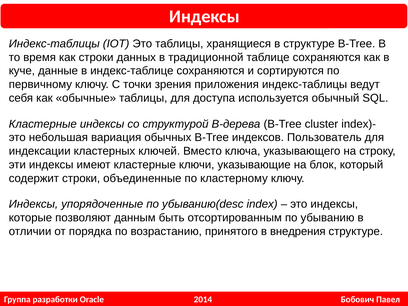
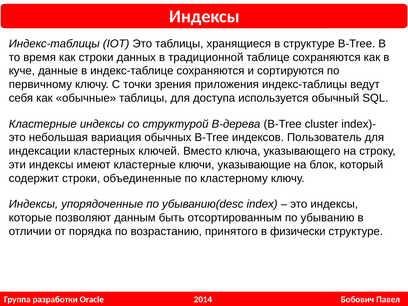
внедрения: внедрения -> физически
